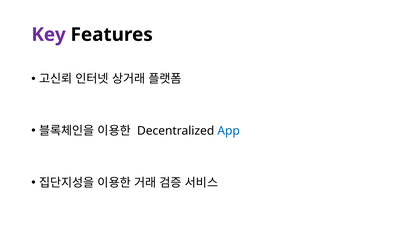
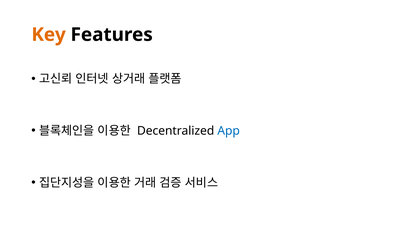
Key colour: purple -> orange
